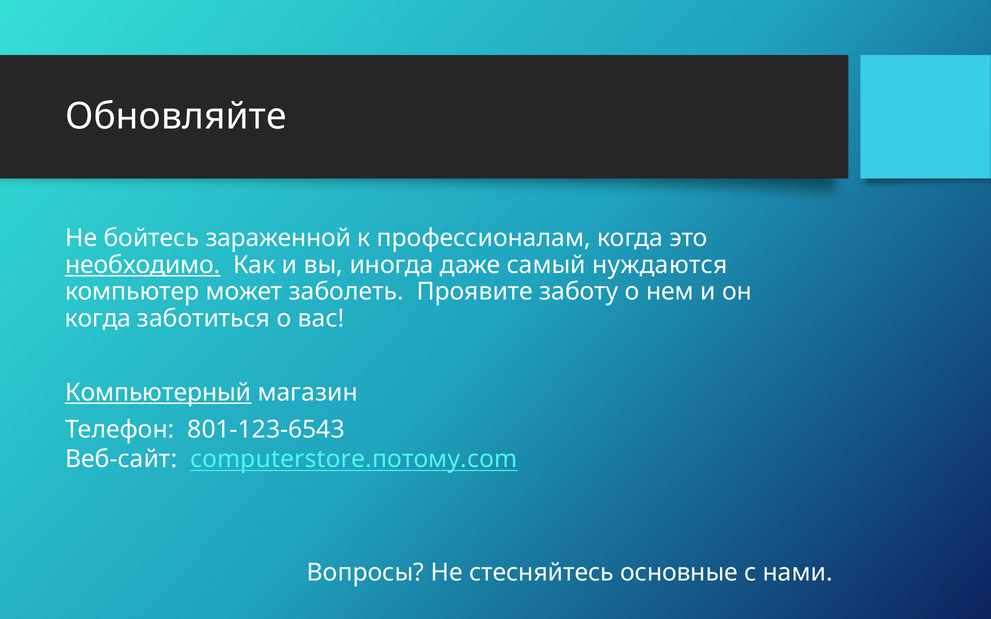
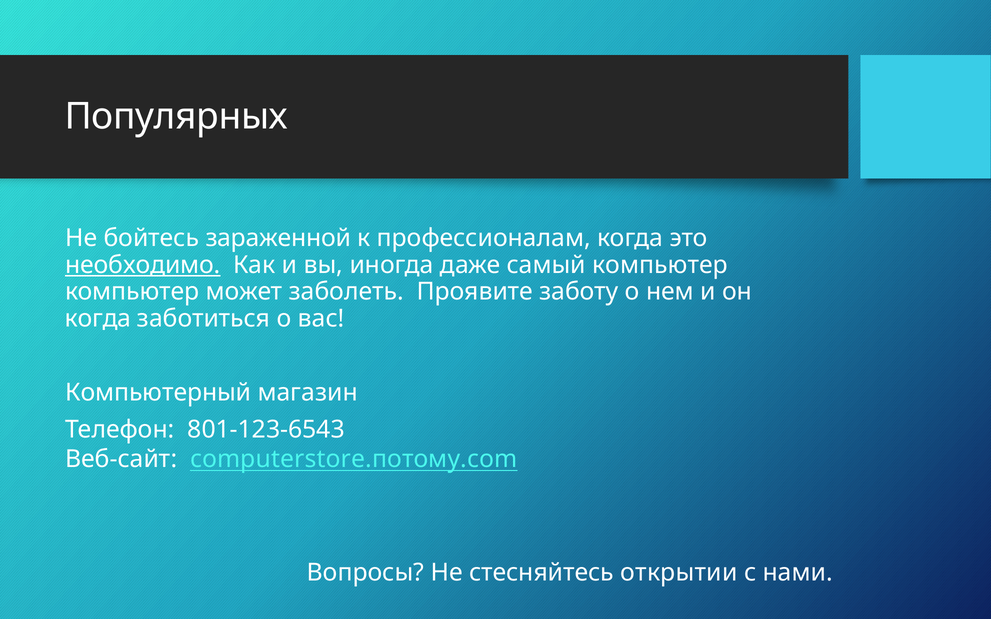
Обновляйте: Обновляйте -> Популярных
самый нуждаются: нуждаются -> компьютер
Компьютерный underline: present -> none
основные: основные -> открытии
